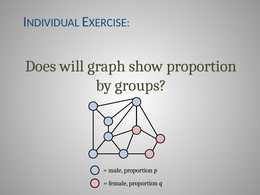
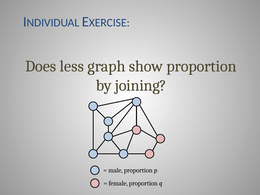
will: will -> less
groups: groups -> joining
